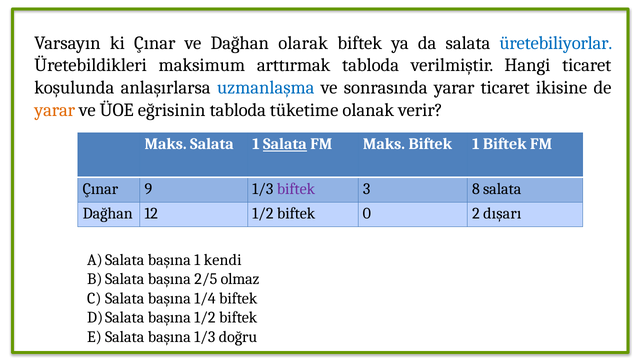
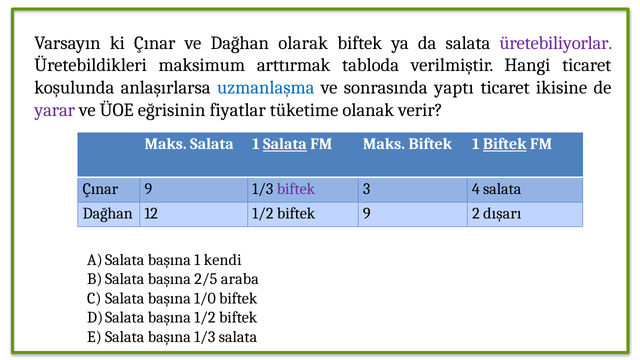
üretebiliyorlar colour: blue -> purple
sonrasında yarar: yarar -> yaptı
yarar at (55, 110) colour: orange -> purple
eğrisinin tabloda: tabloda -> fiyatlar
Biftek at (505, 144) underline: none -> present
8: 8 -> 4
biftek 0: 0 -> 9
olmaz: olmaz -> araba
1/4: 1/4 -> 1/0
1/3 doğru: doğru -> salata
